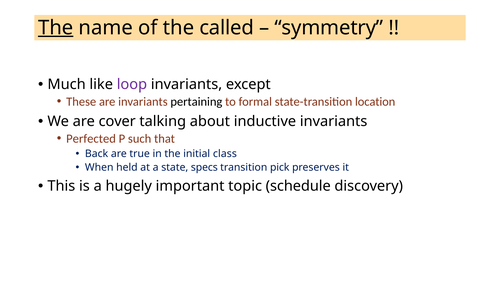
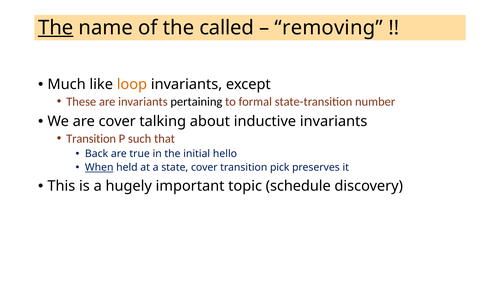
symmetry: symmetry -> removing
loop colour: purple -> orange
location: location -> number
Perfected at (91, 139): Perfected -> Transition
class: class -> hello
When underline: none -> present
state specs: specs -> cover
